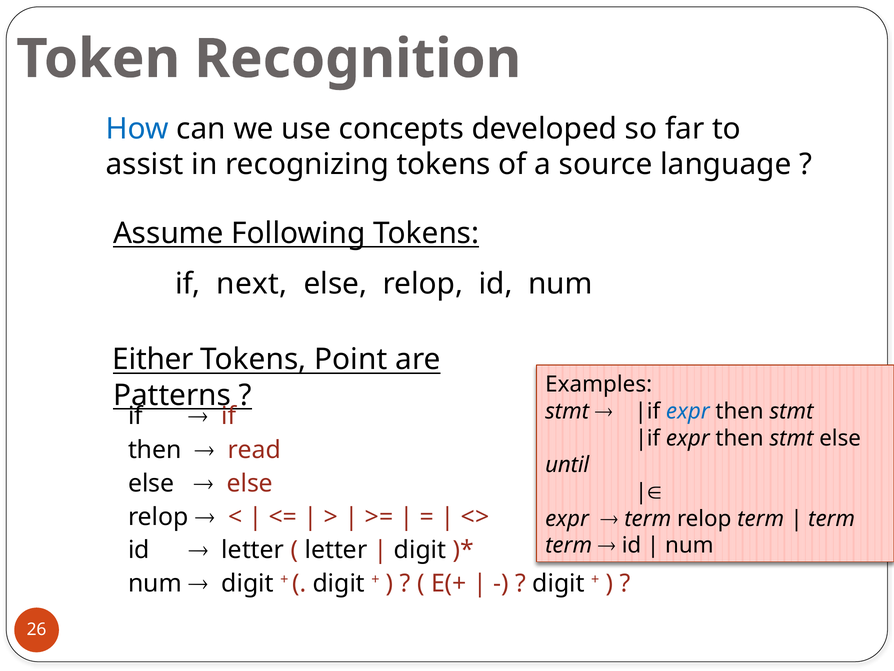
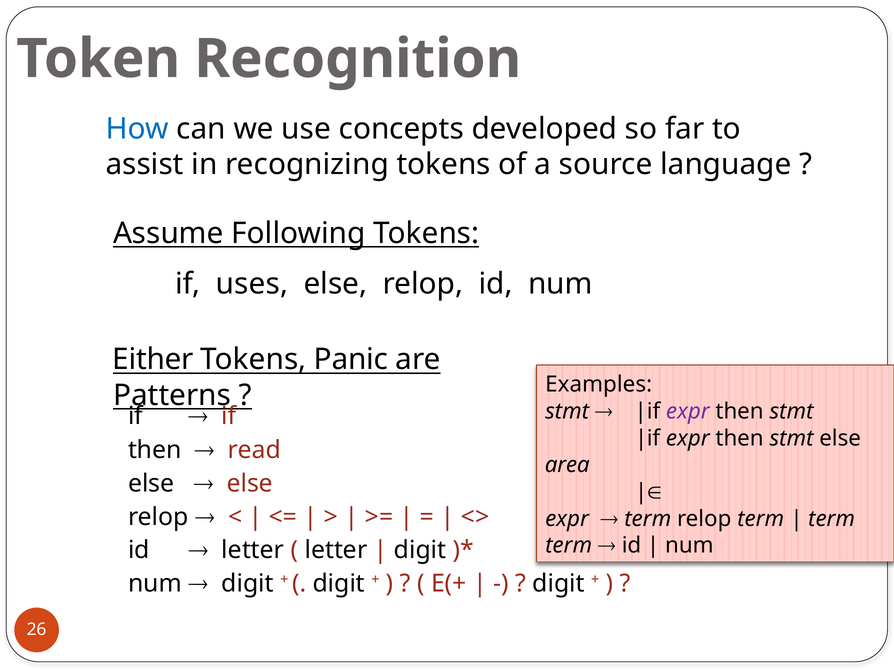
next: next -> uses
Point: Point -> Panic
expr at (688, 411) colour: blue -> purple
until: until -> area
